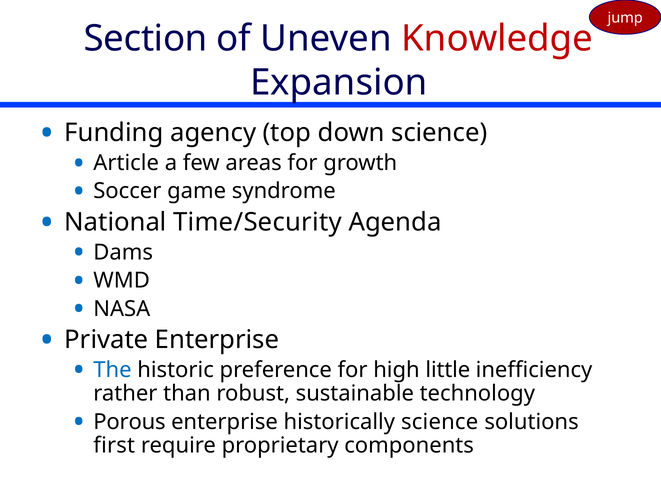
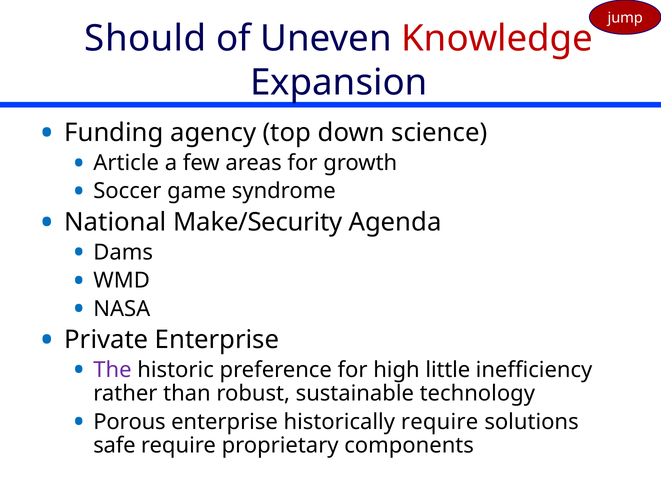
Section: Section -> Should
Time/Security: Time/Security -> Make/Security
The colour: blue -> purple
historically science: science -> require
first: first -> safe
